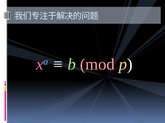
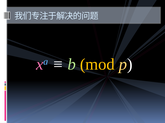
mod colour: pink -> yellow
